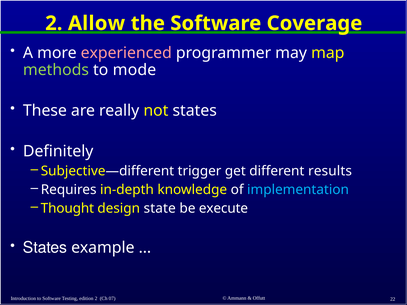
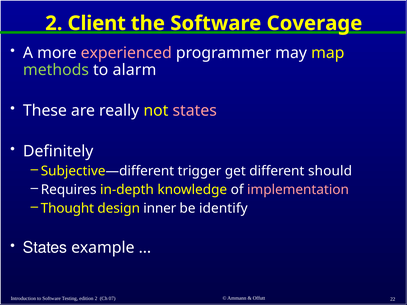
Allow: Allow -> Client
mode: mode -> alarm
states at (195, 111) colour: white -> pink
results: results -> should
implementation colour: light blue -> pink
state: state -> inner
execute: execute -> identify
